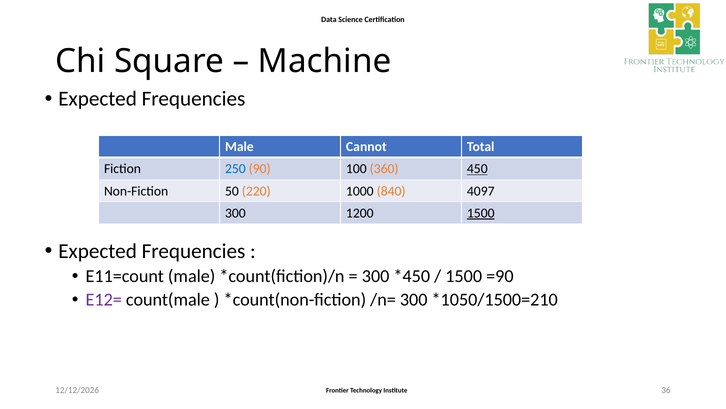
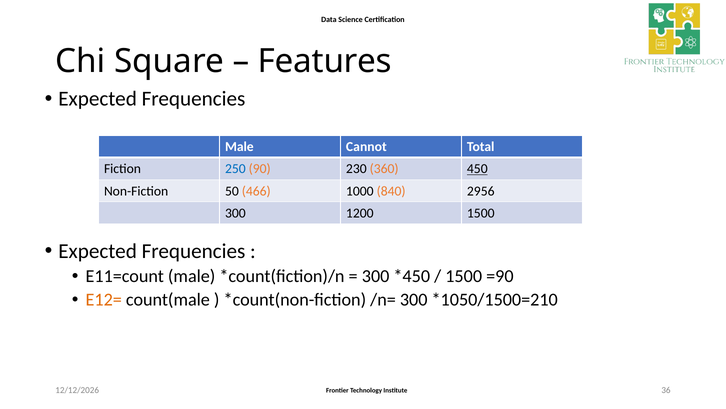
Machine: Machine -> Features
100: 100 -> 230
220: 220 -> 466
4097: 4097 -> 2956
1500 at (481, 213) underline: present -> none
E12= colour: purple -> orange
